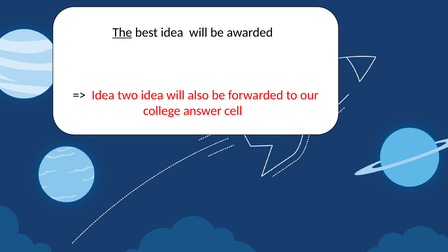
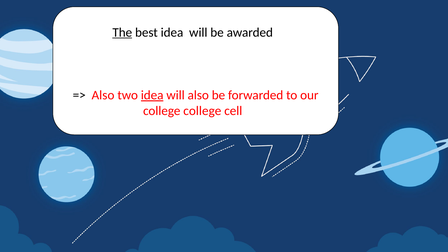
Idea at (103, 95): Idea -> Also
idea at (152, 95) underline: none -> present
college answer: answer -> college
